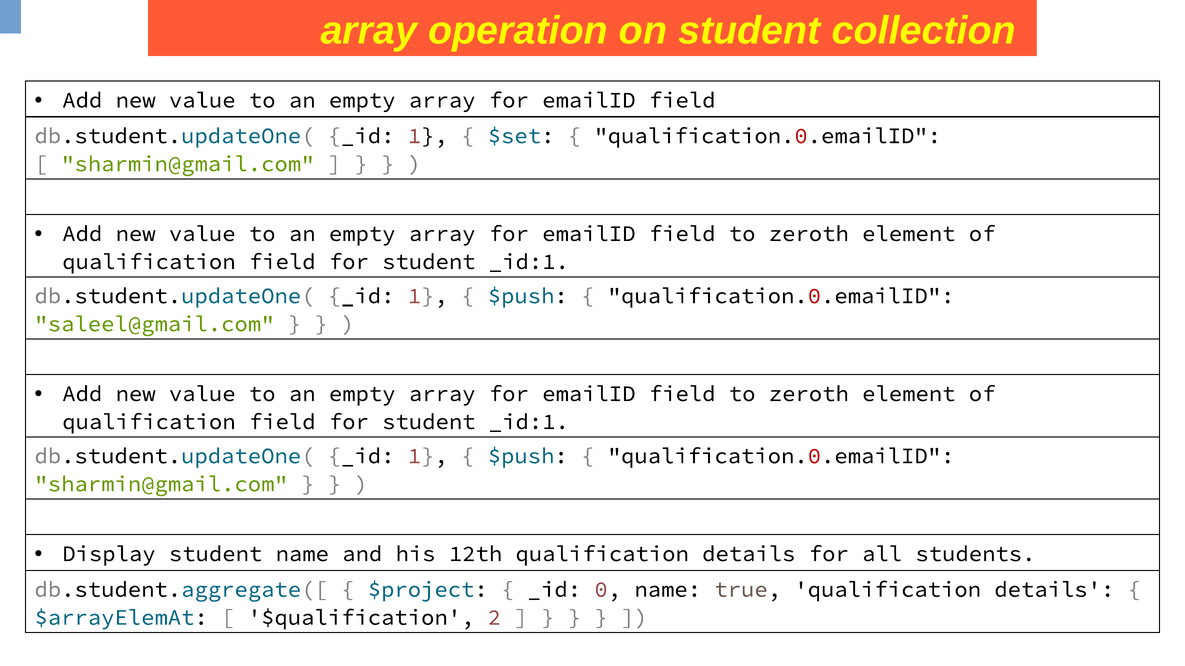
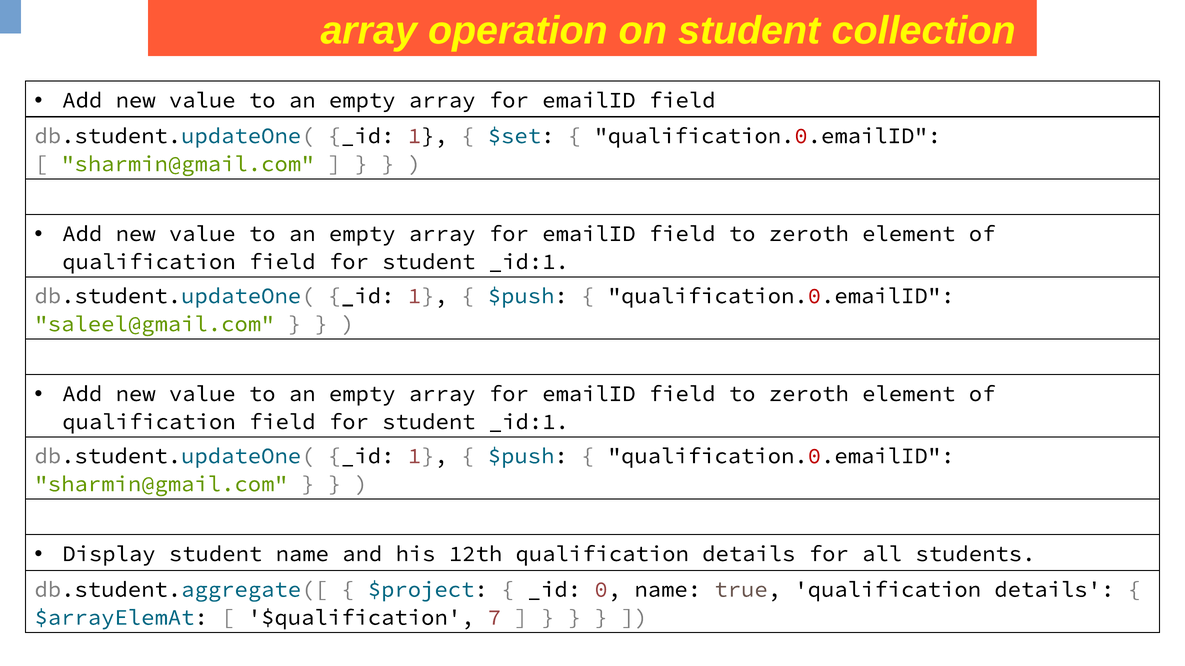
2: 2 -> 7
